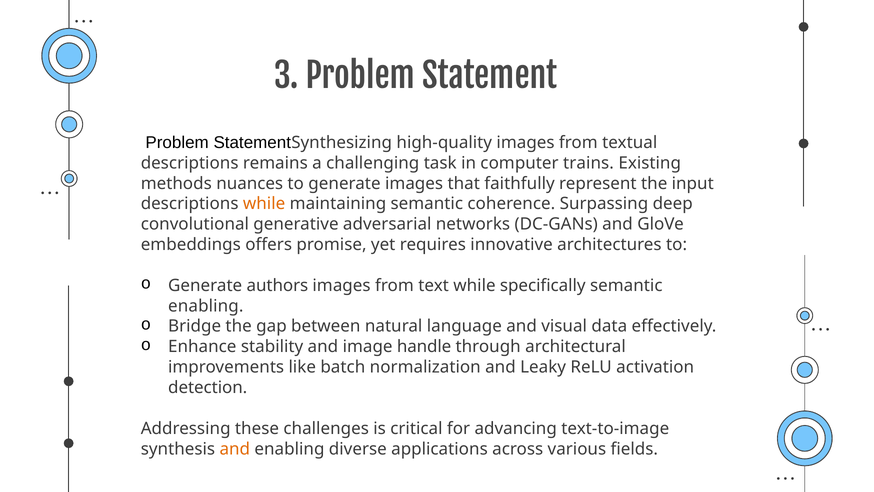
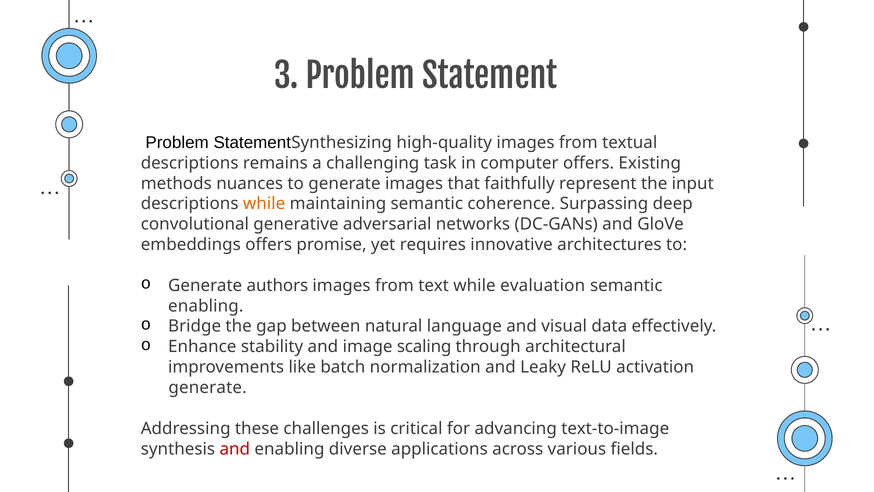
computer trains: trains -> offers
specifically: specifically -> evaluation
handle: handle -> scaling
detection at (208, 387): detection -> generate
and at (235, 449) colour: orange -> red
